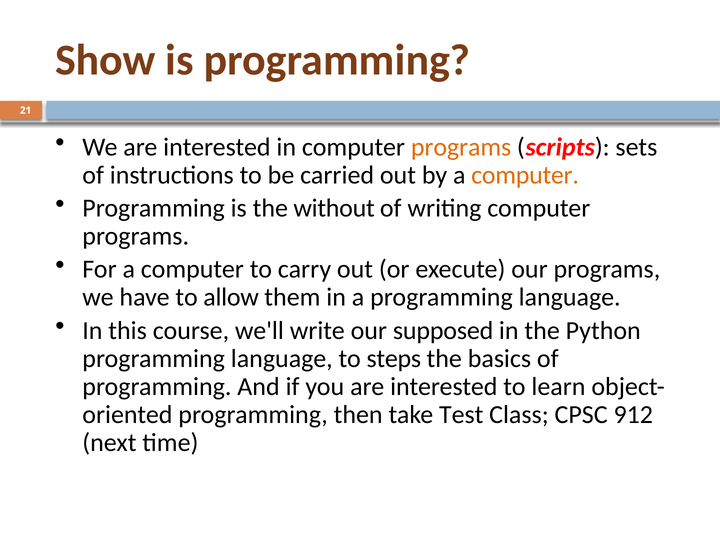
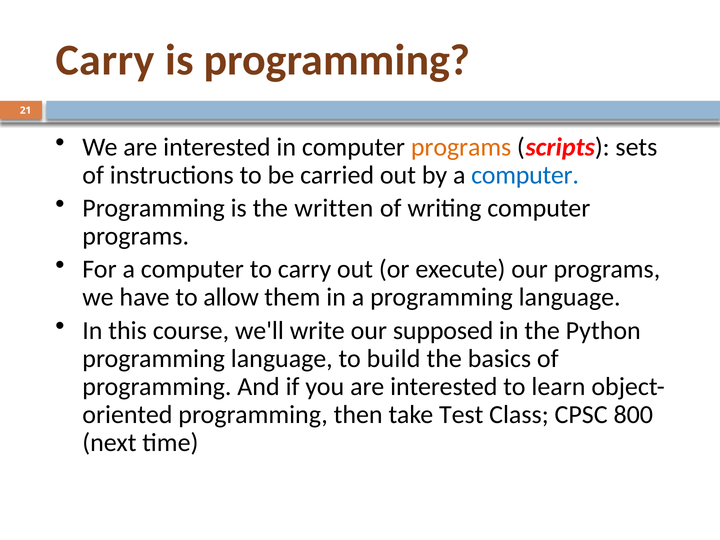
Show at (105, 60): Show -> Carry
computer at (525, 175) colour: orange -> blue
without: without -> written
steps: steps -> build
912: 912 -> 800
